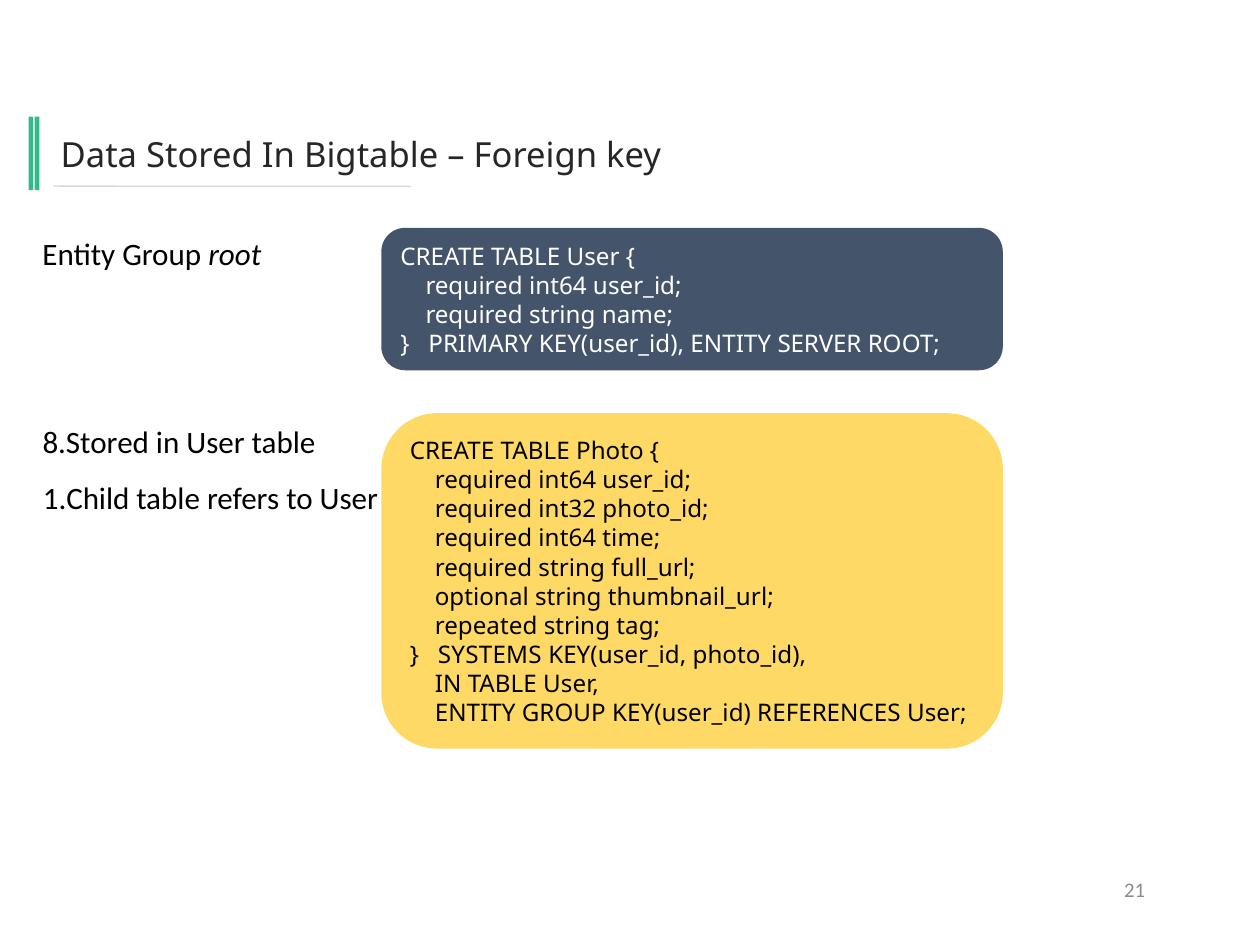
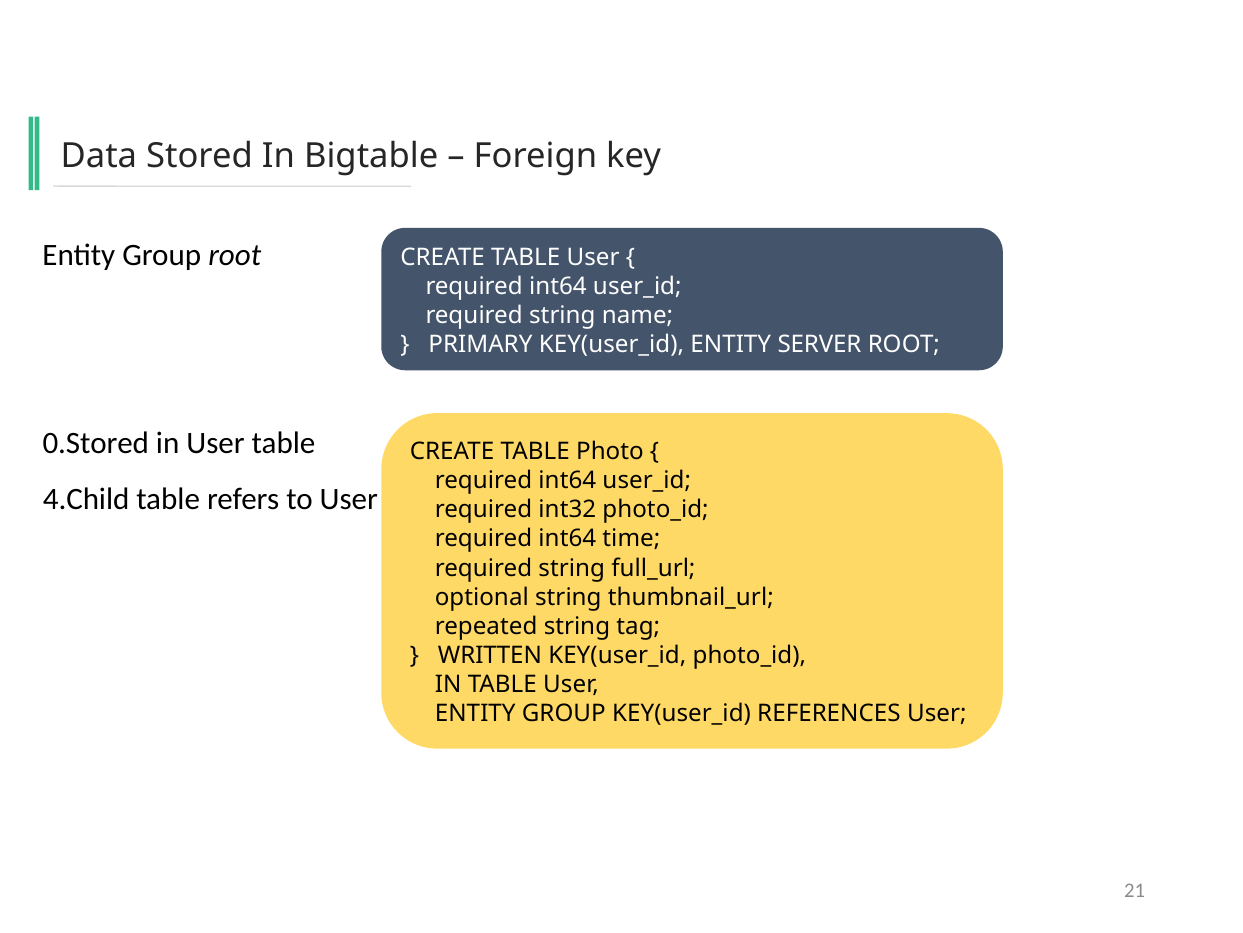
8.Stored: 8.Stored -> 0.Stored
1.Child: 1.Child -> 4.Child
SYSTEMS: SYSTEMS -> WRITTEN
